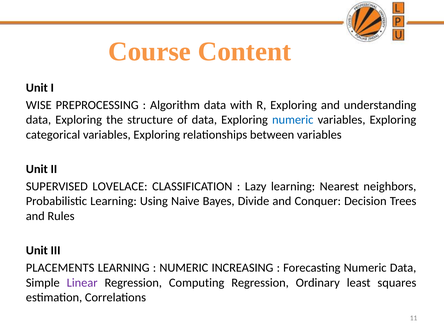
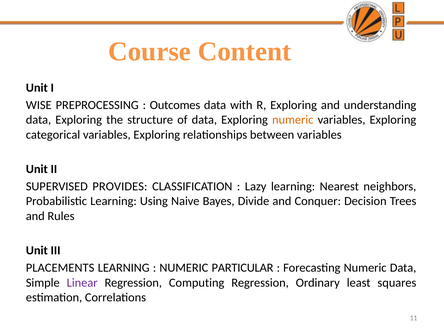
Algorithm: Algorithm -> Outcomes
numeric at (293, 120) colour: blue -> orange
LOVELACE: LOVELACE -> PROVIDES
INCREASING: INCREASING -> PARTICULAR
